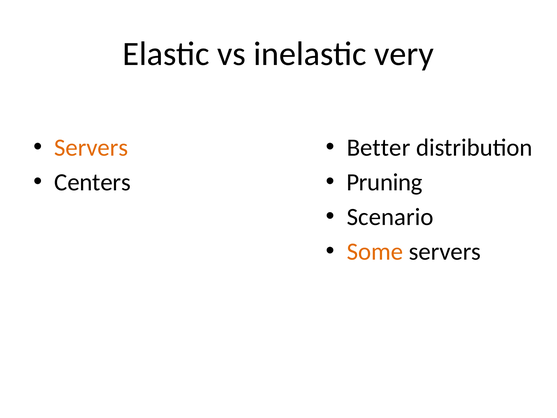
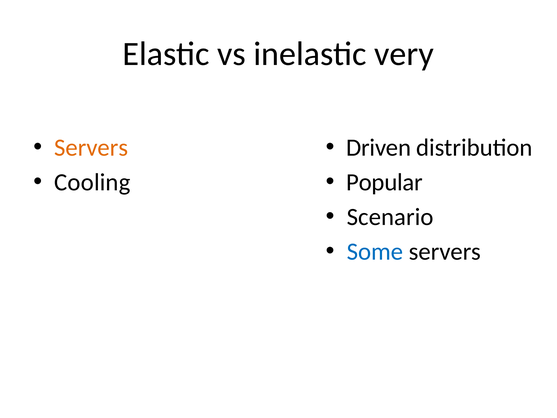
Better: Better -> Driven
Centers: Centers -> Cooling
Pruning: Pruning -> Popular
Some colour: orange -> blue
